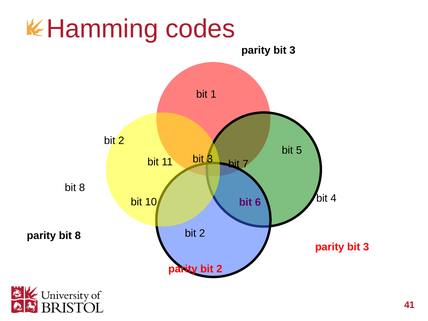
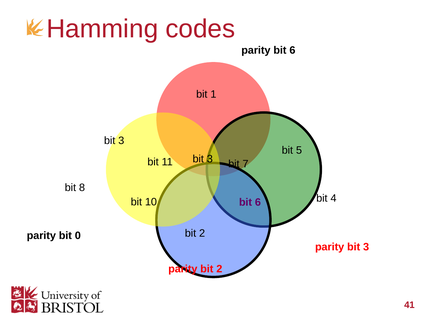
3 at (292, 50): 3 -> 6
2 at (121, 141): 2 -> 3
parity bit 8: 8 -> 0
